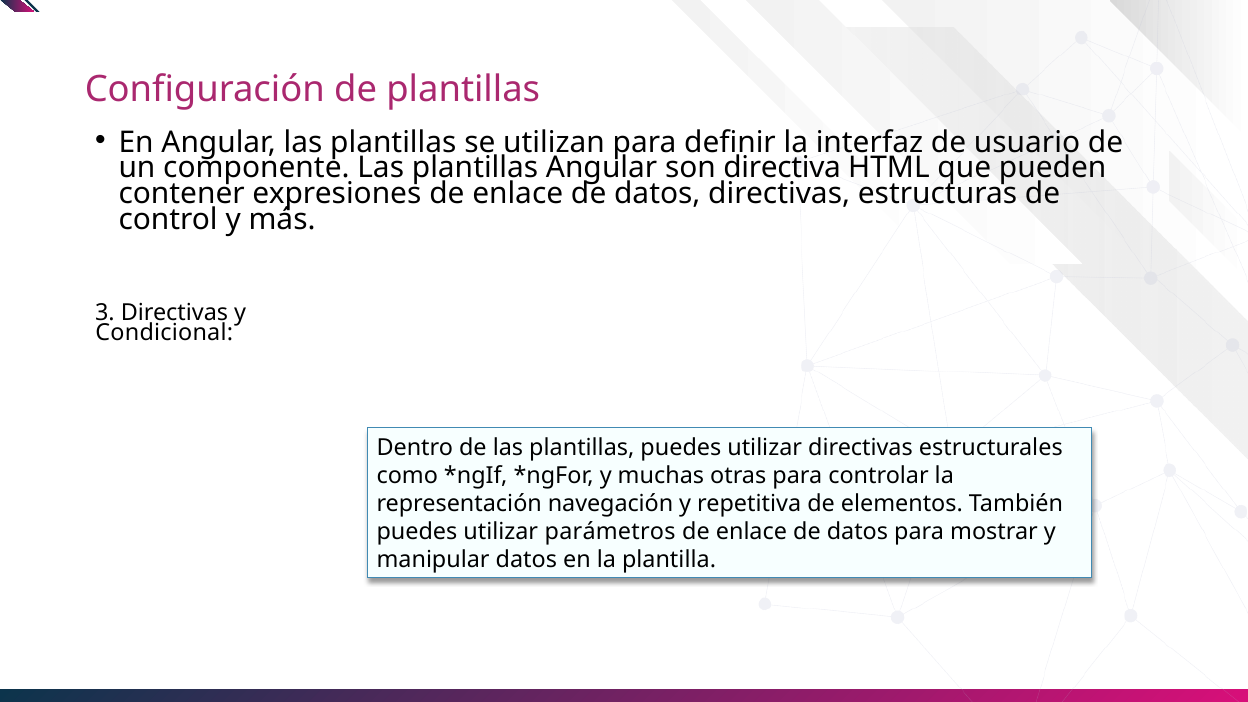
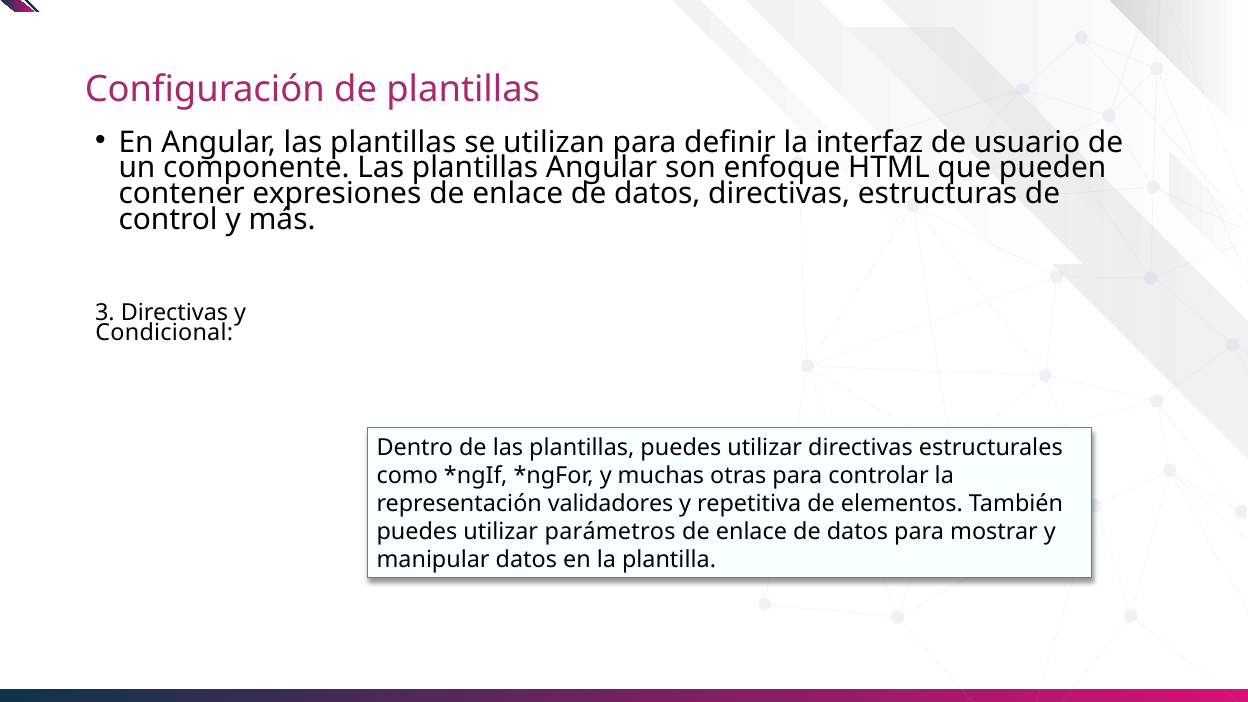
directiva: directiva -> enfoque
navegación: navegación -> validadores
